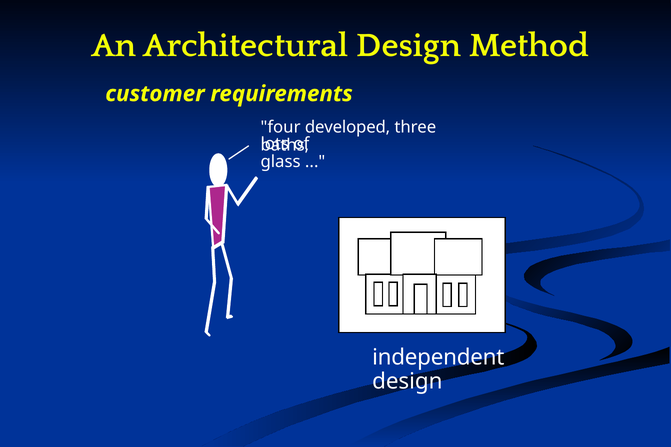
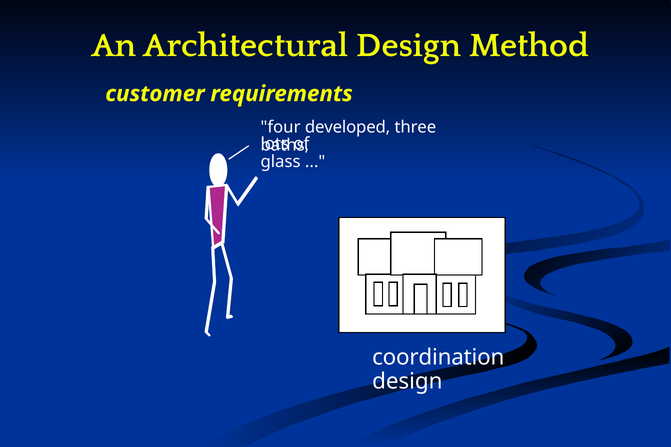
independent: independent -> coordination
